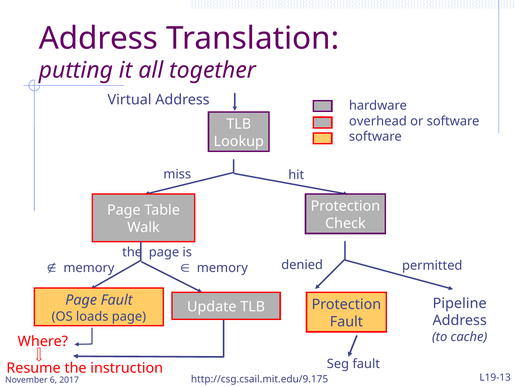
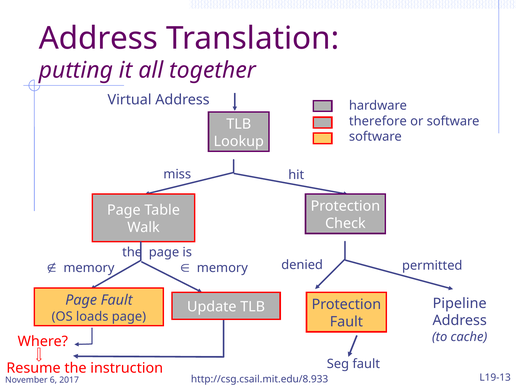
overhead: overhead -> therefore
http://csg.csail.mit.edu/9.175: http://csg.csail.mit.edu/9.175 -> http://csg.csail.mit.edu/8.933
